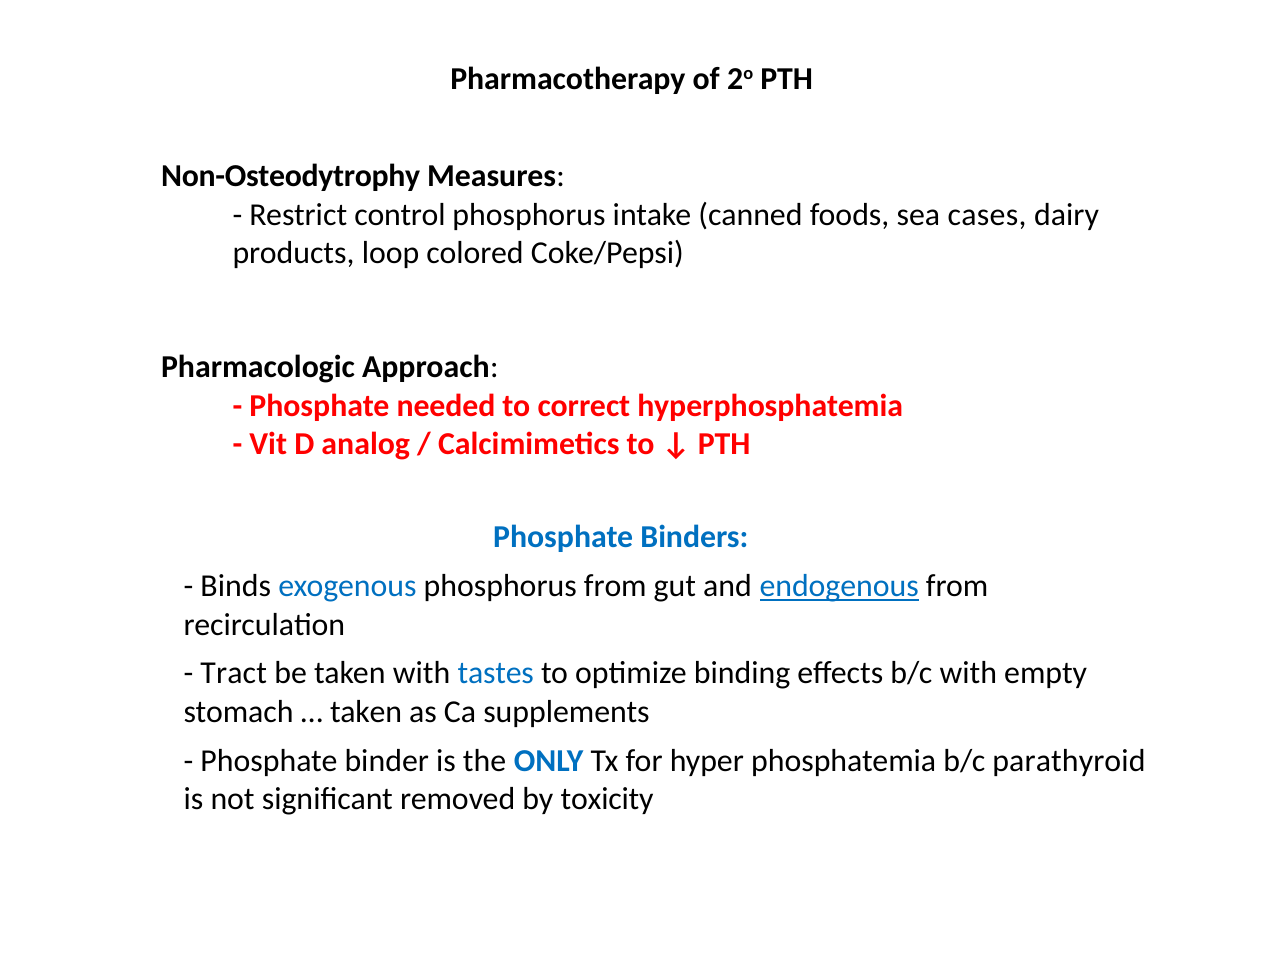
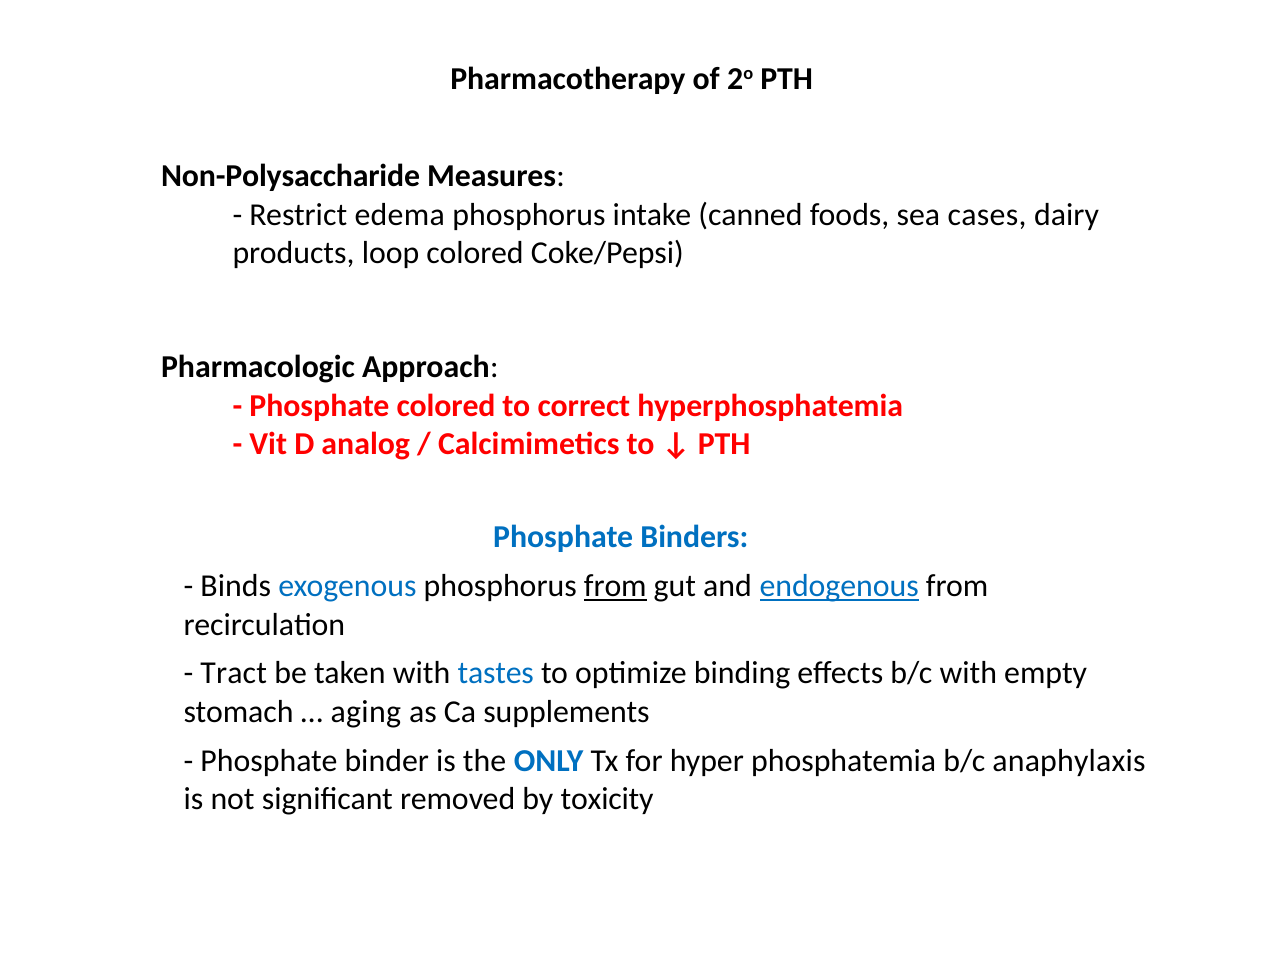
Non-Osteodytrophy: Non-Osteodytrophy -> Non-Polysaccharide
control: control -> edema
Phosphate needed: needed -> colored
from at (615, 586) underline: none -> present
taken at (366, 711): taken -> aging
parathyroid: parathyroid -> anaphylaxis
